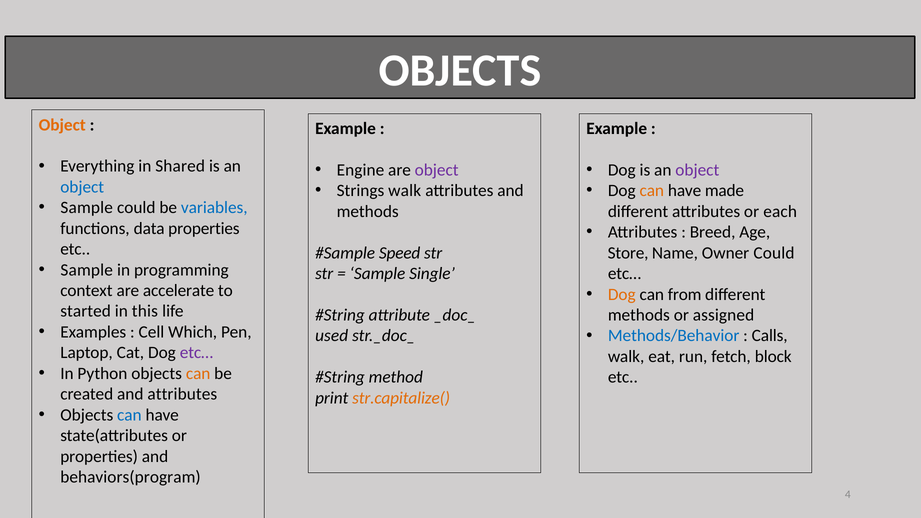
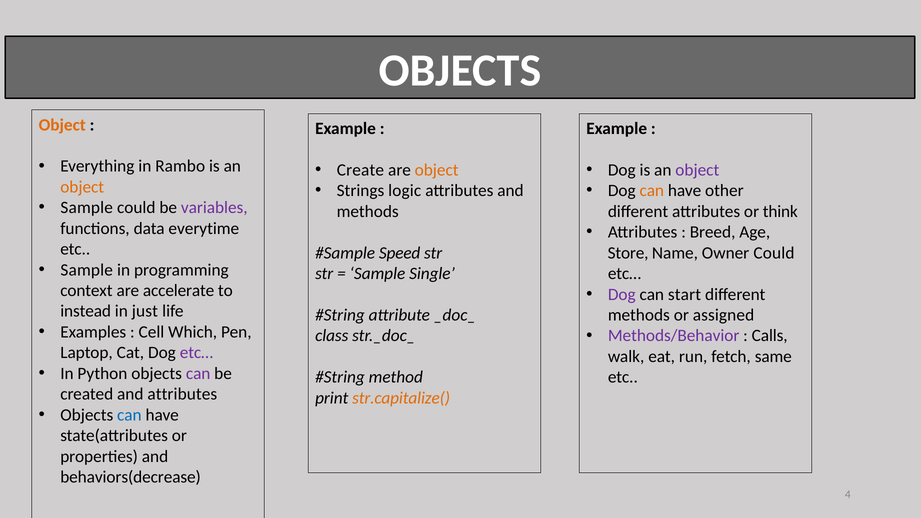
Shared: Shared -> Rambo
Engine: Engine -> Create
object at (437, 170) colour: purple -> orange
object at (82, 187) colour: blue -> orange
Strings walk: walk -> logic
made: made -> other
variables colour: blue -> purple
each: each -> think
data properties: properties -> everytime
Dog at (622, 294) colour: orange -> purple
from: from -> start
started: started -> instead
this: this -> just
Methods/Behavior colour: blue -> purple
used: used -> class
block: block -> same
can at (198, 374) colour: orange -> purple
behaviors(program: behaviors(program -> behaviors(decrease
